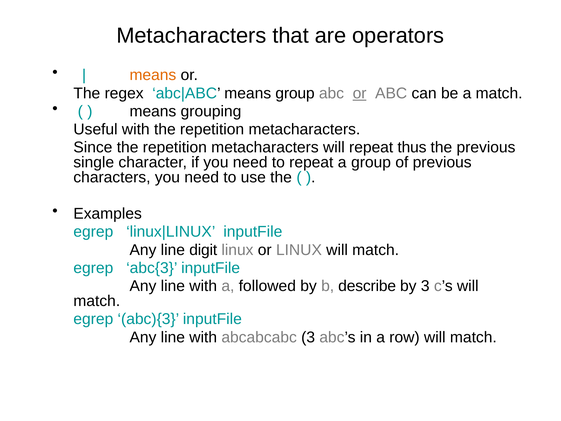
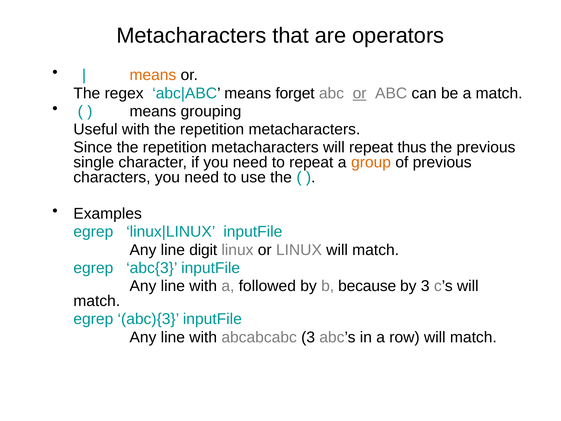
means group: group -> forget
group at (371, 162) colour: black -> orange
describe: describe -> because
